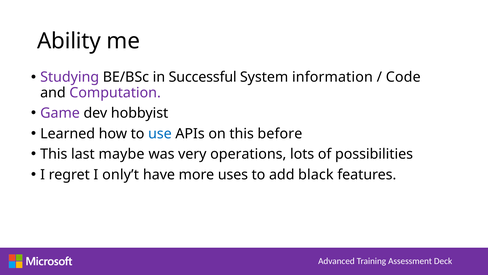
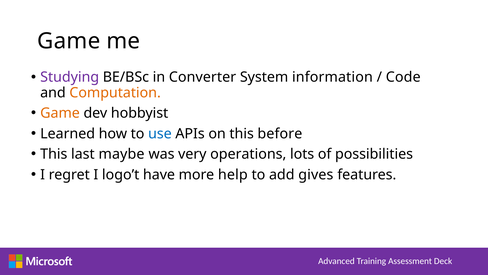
Ability at (69, 41): Ability -> Game
Successful: Successful -> Converter
Computation colour: purple -> orange
Game at (60, 113) colour: purple -> orange
only’t: only’t -> logo’t
uses: uses -> help
black: black -> gives
